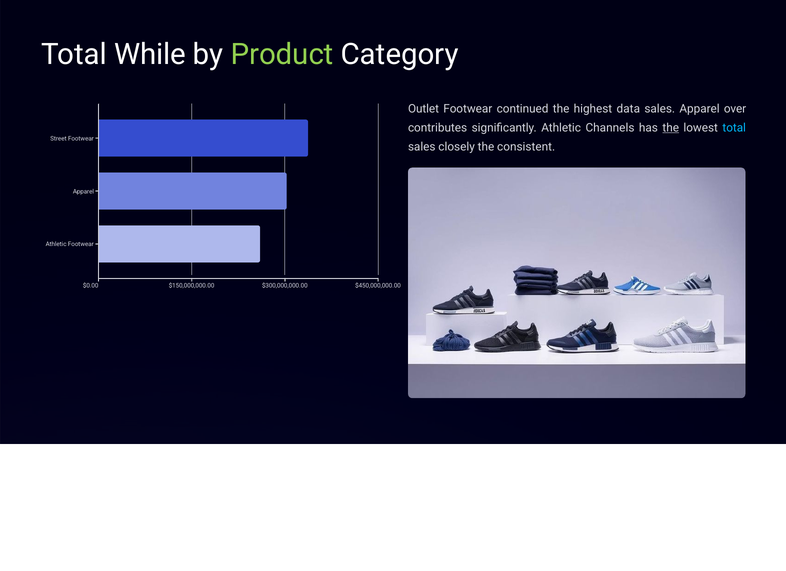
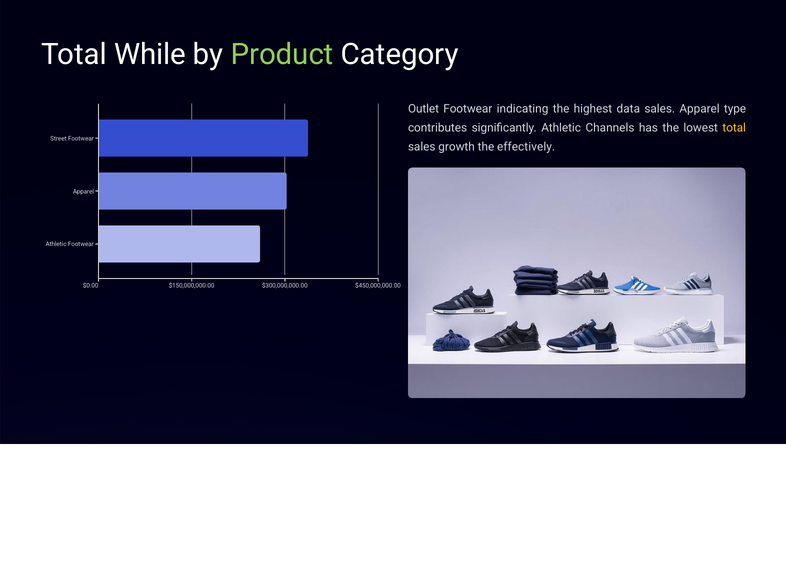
continued: continued -> indicating
over: over -> type
the at (671, 128) underline: present -> none
total at (734, 128) colour: light blue -> yellow
closely: closely -> growth
consistent: consistent -> effectively
